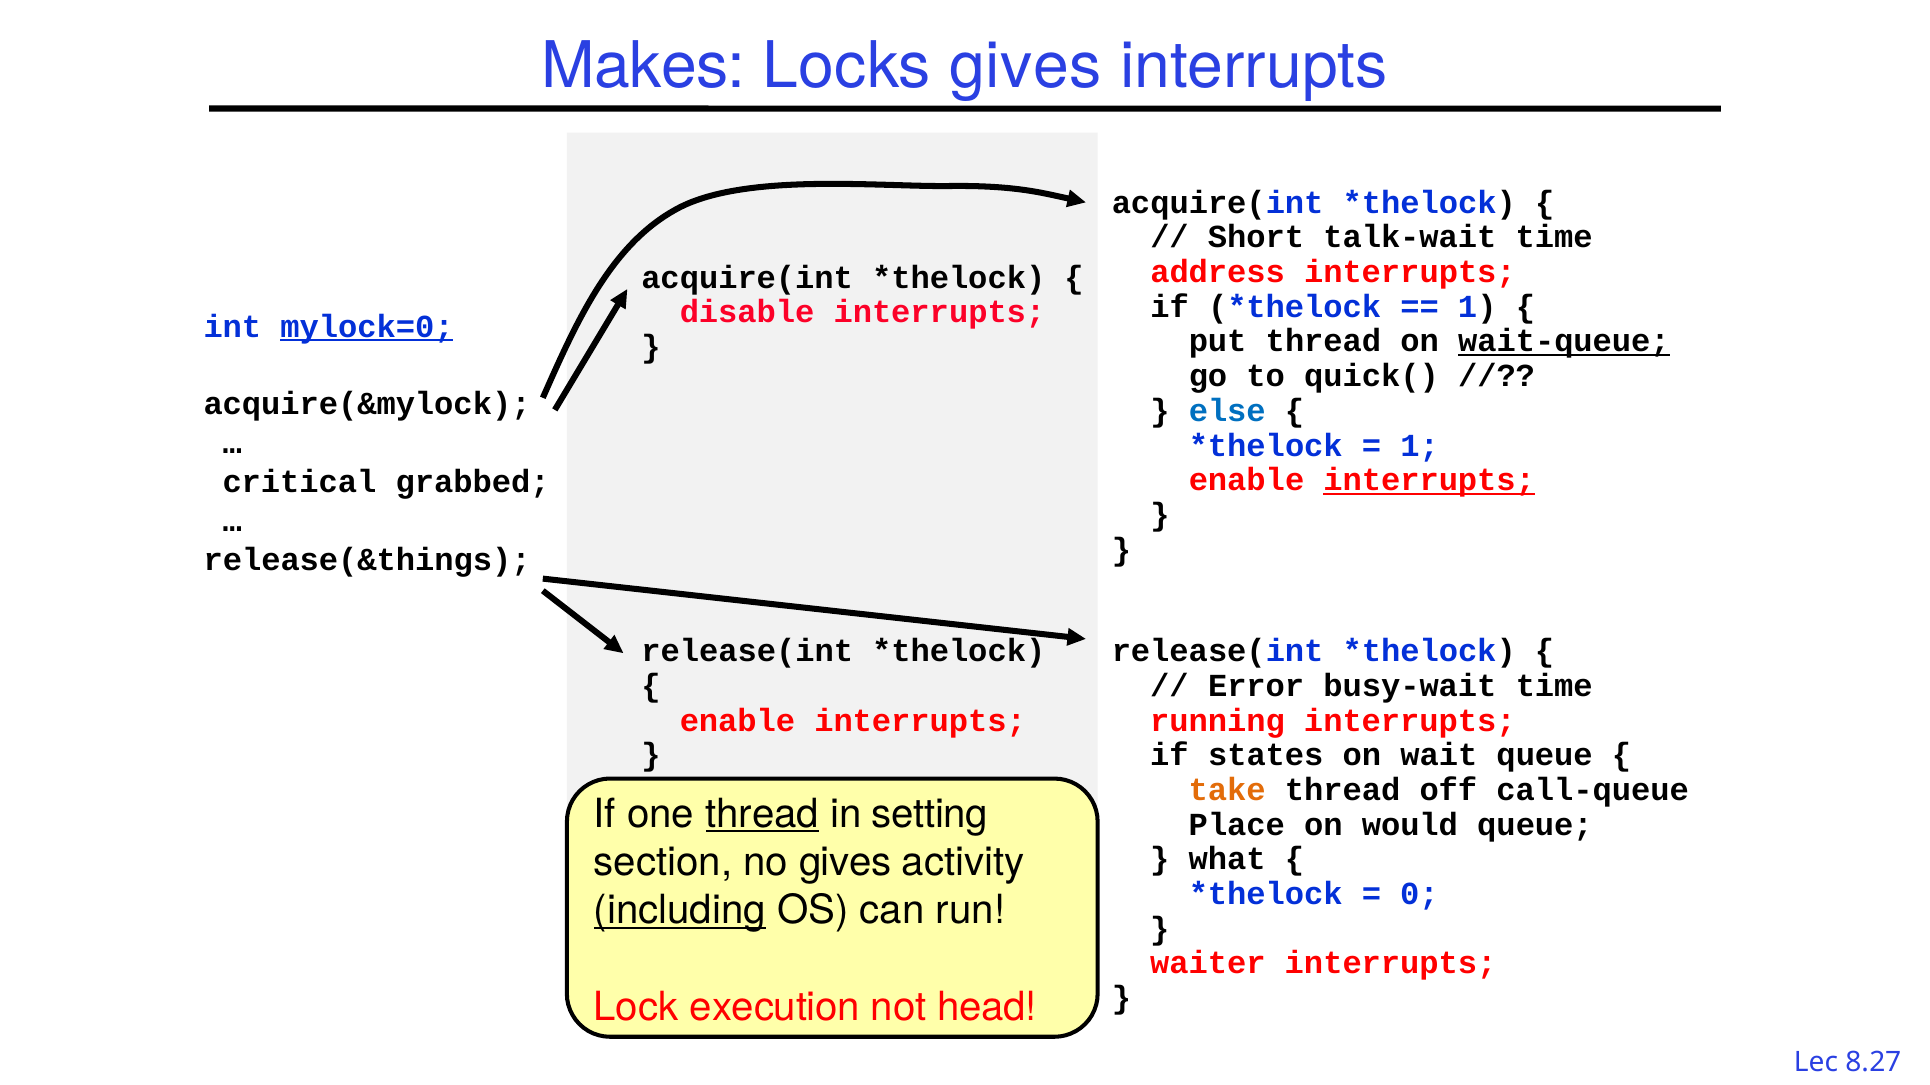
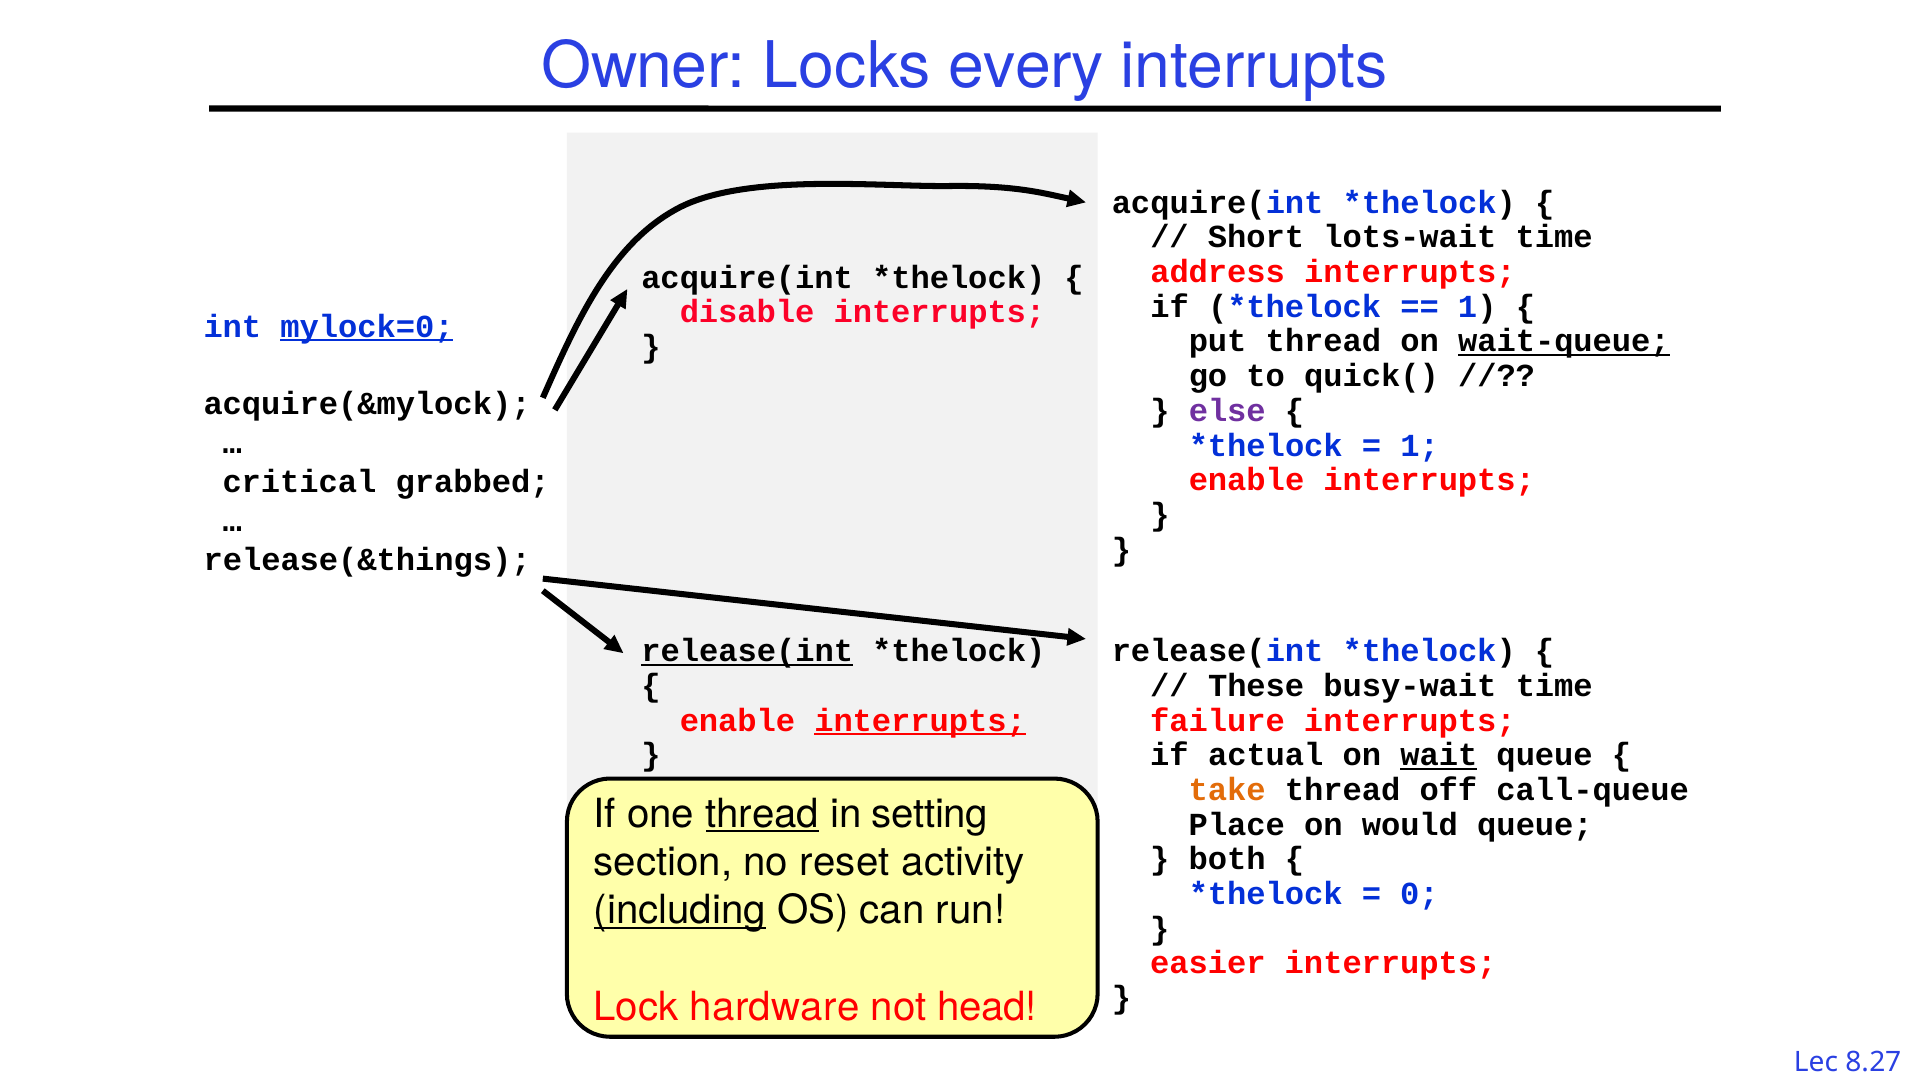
Makes: Makes -> Owner
Locks gives: gives -> every
talk-wait: talk-wait -> lots-wait
else colour: blue -> purple
interrupts at (1429, 480) underline: present -> none
release(int at (747, 651) underline: none -> present
Error: Error -> These
interrupts at (920, 721) underline: none -> present
running: running -> failure
states: states -> actual
wait underline: none -> present
no gives: gives -> reset
what: what -> both
waiter: waiter -> easier
execution: execution -> hardware
